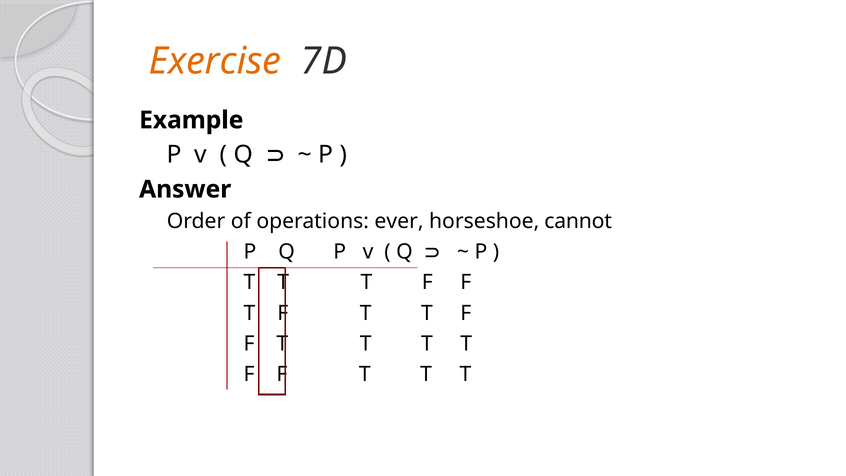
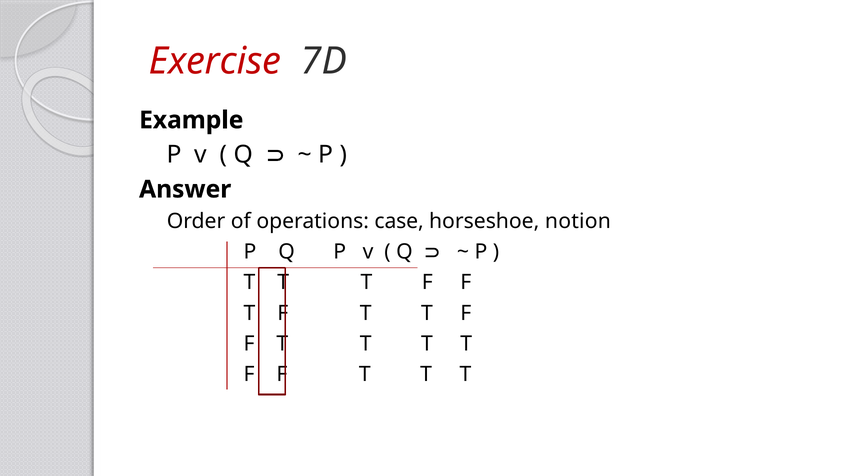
Exercise colour: orange -> red
ever: ever -> case
cannot: cannot -> notion
